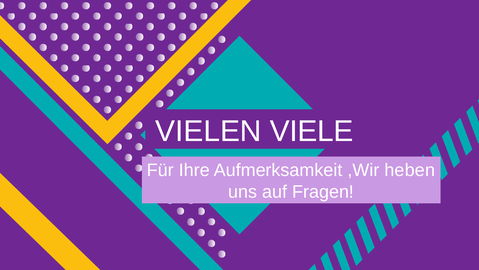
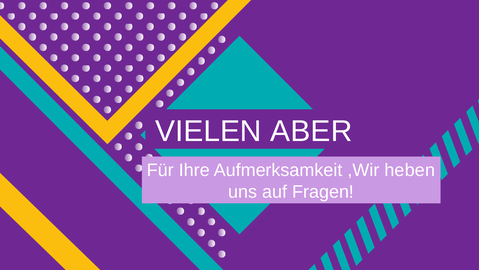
VIELE: VIELE -> ABER
